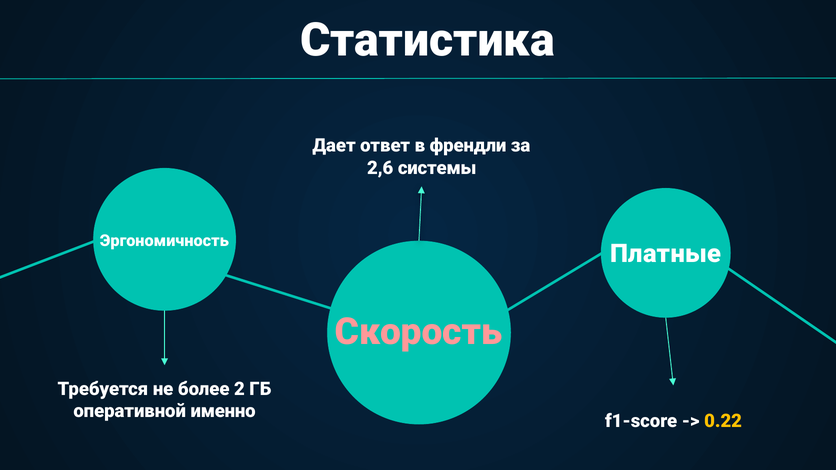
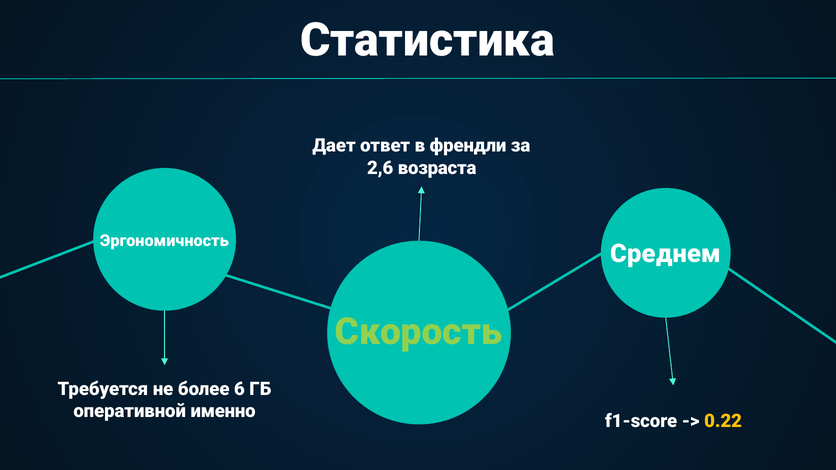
системы: системы -> возраста
Платные: Платные -> Среднем
Скорость colour: pink -> light green
2: 2 -> 6
